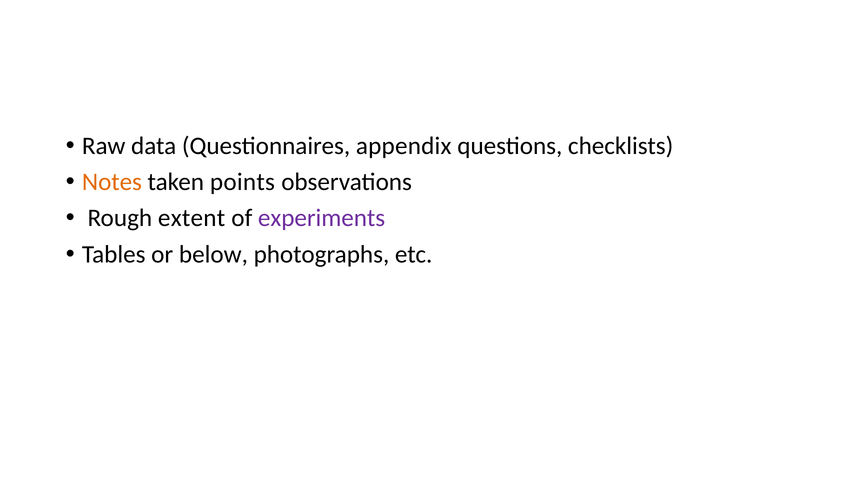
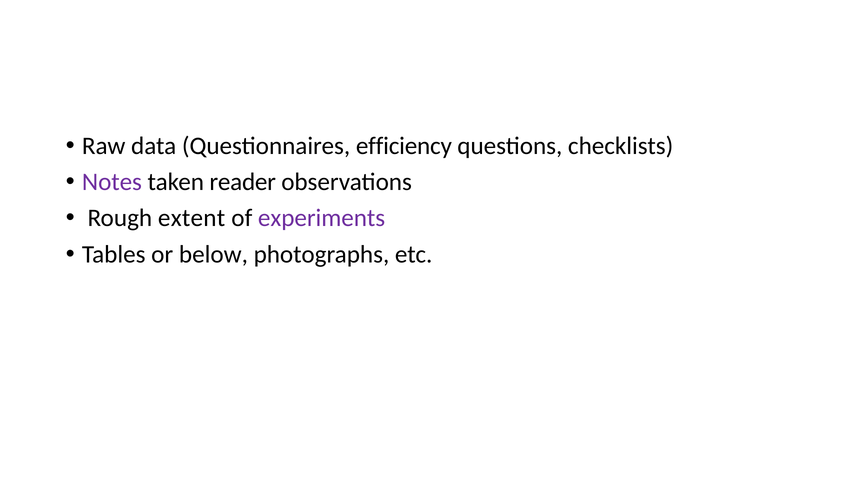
appendix: appendix -> efficiency
Notes colour: orange -> purple
points: points -> reader
